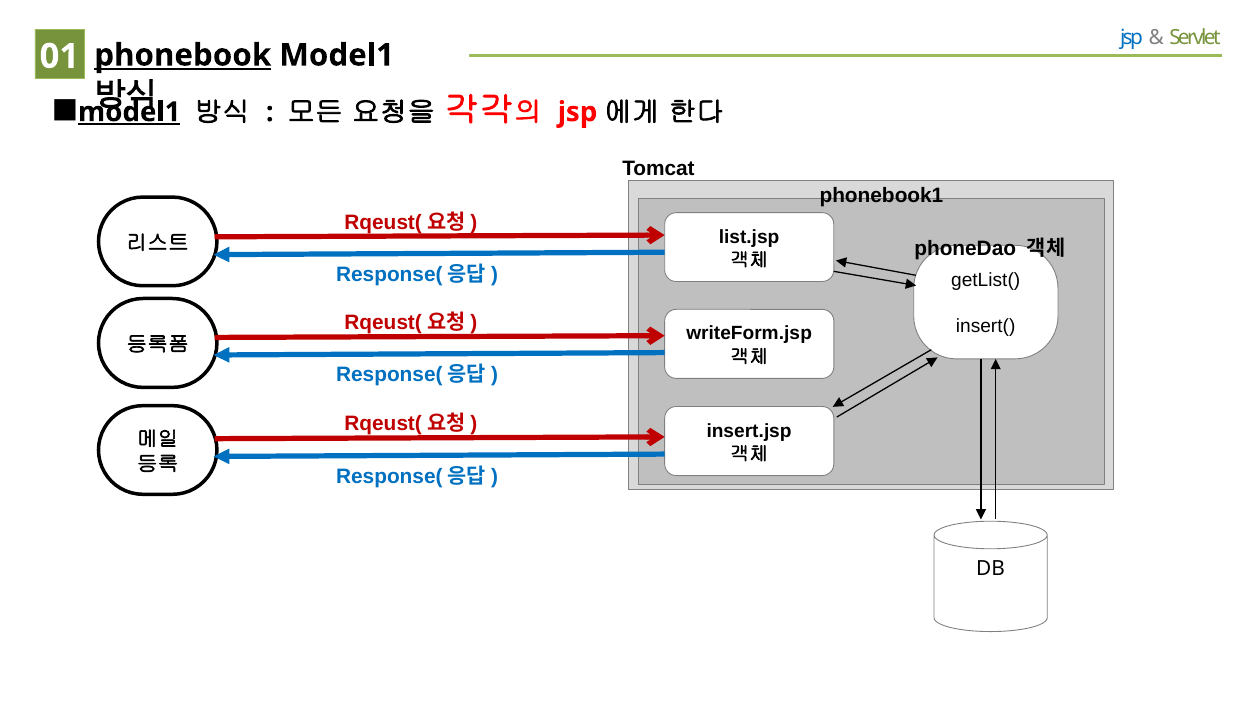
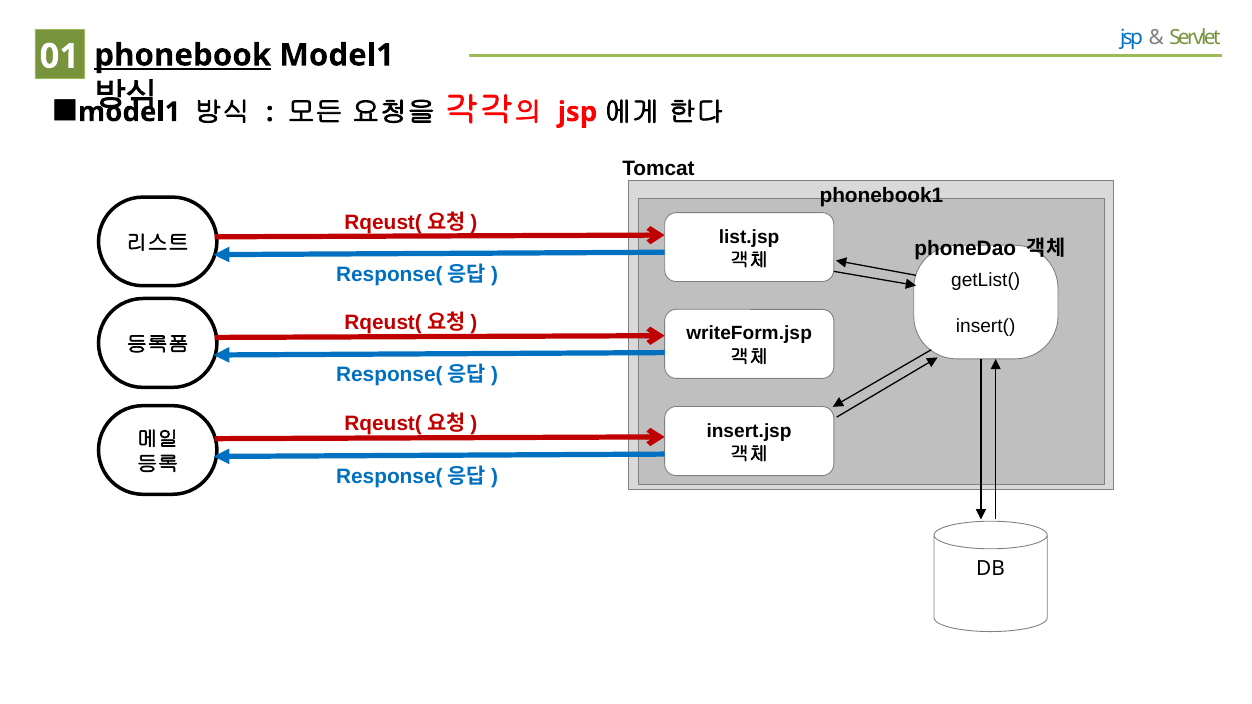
model1 at (129, 112) underline: present -> none
